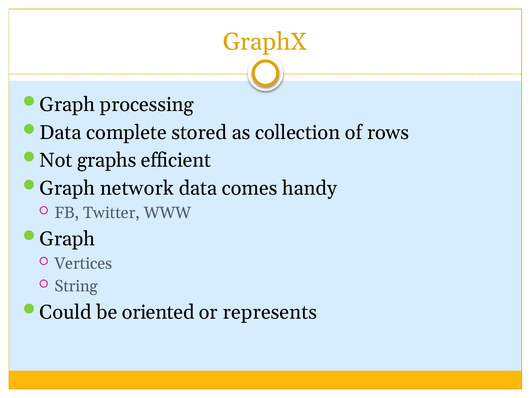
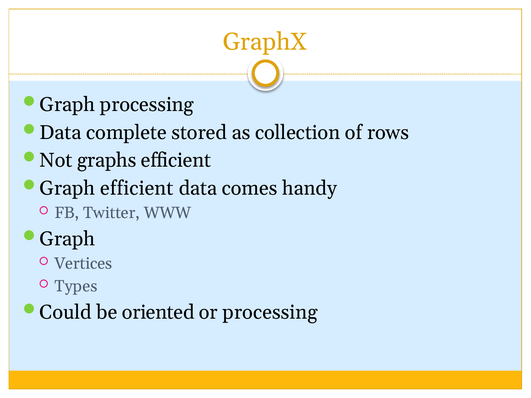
Graph network: network -> efficient
String: String -> Types
or represents: represents -> processing
